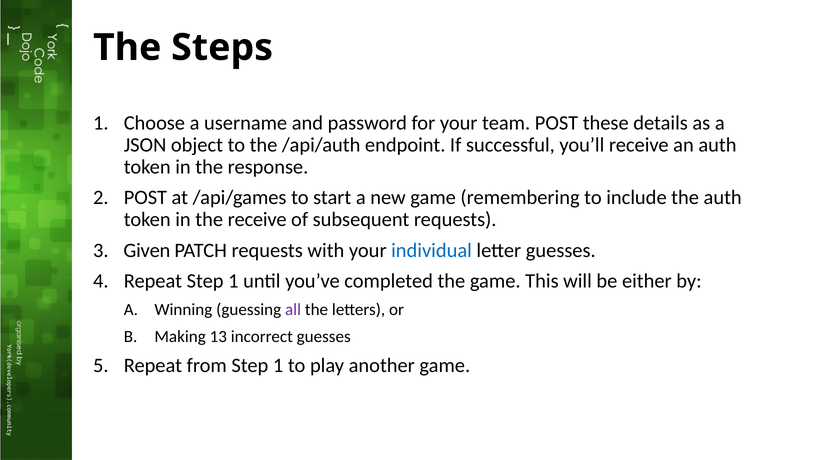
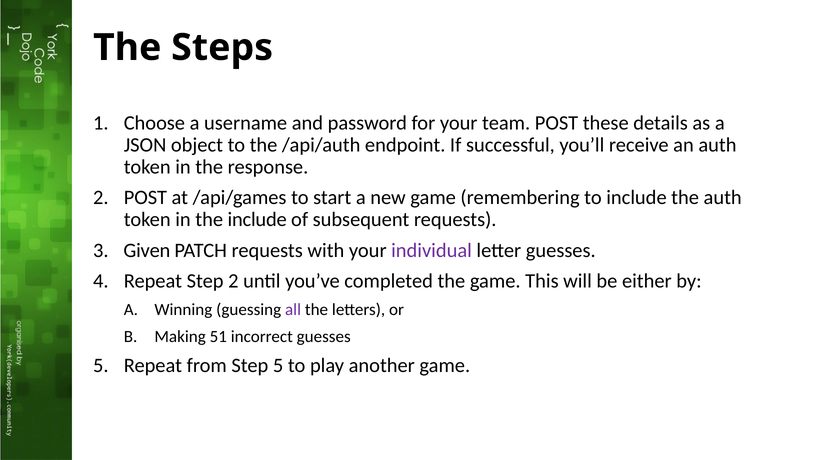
the receive: receive -> include
individual colour: blue -> purple
Repeat Step 1: 1 -> 2
13: 13 -> 51
from Step 1: 1 -> 5
